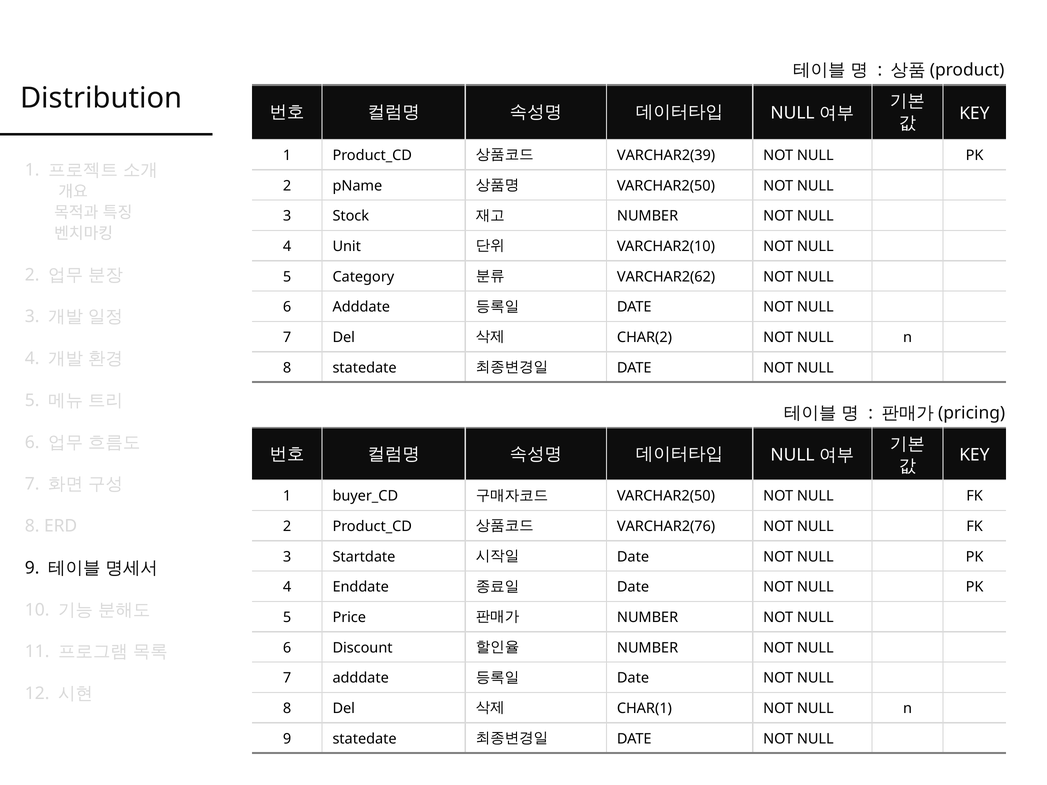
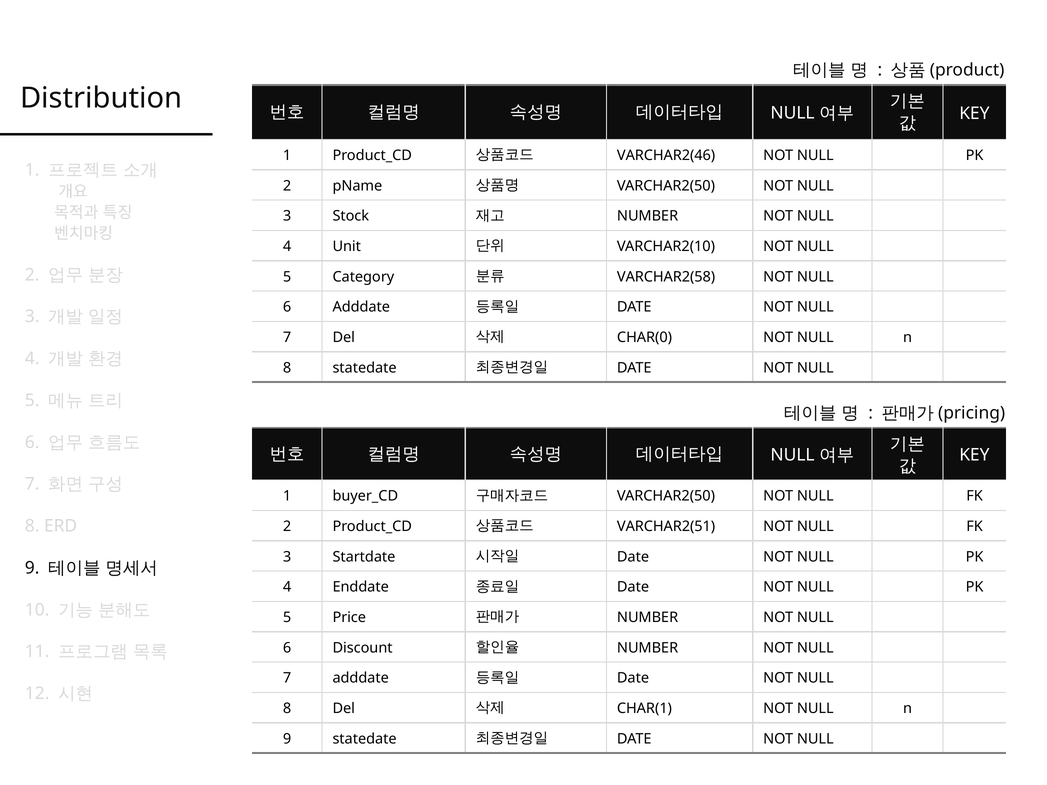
VARCHAR2(39: VARCHAR2(39 -> VARCHAR2(46
VARCHAR2(62: VARCHAR2(62 -> VARCHAR2(58
CHAR(2: CHAR(2 -> CHAR(0
VARCHAR2(76: VARCHAR2(76 -> VARCHAR2(51
